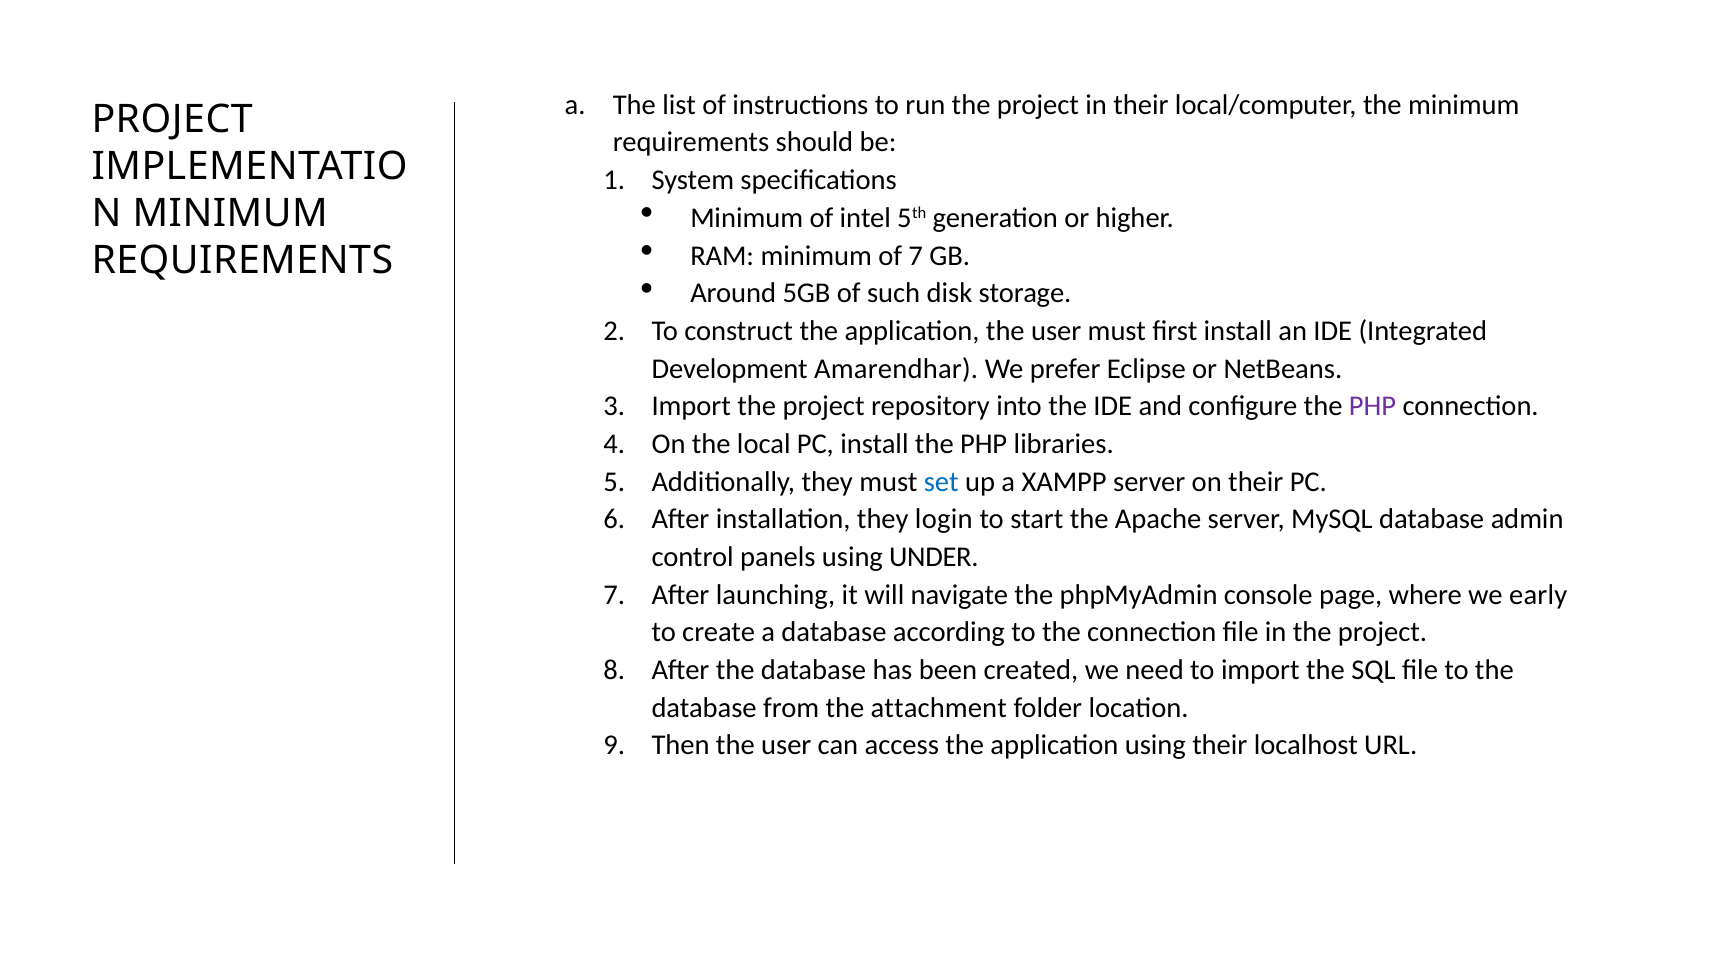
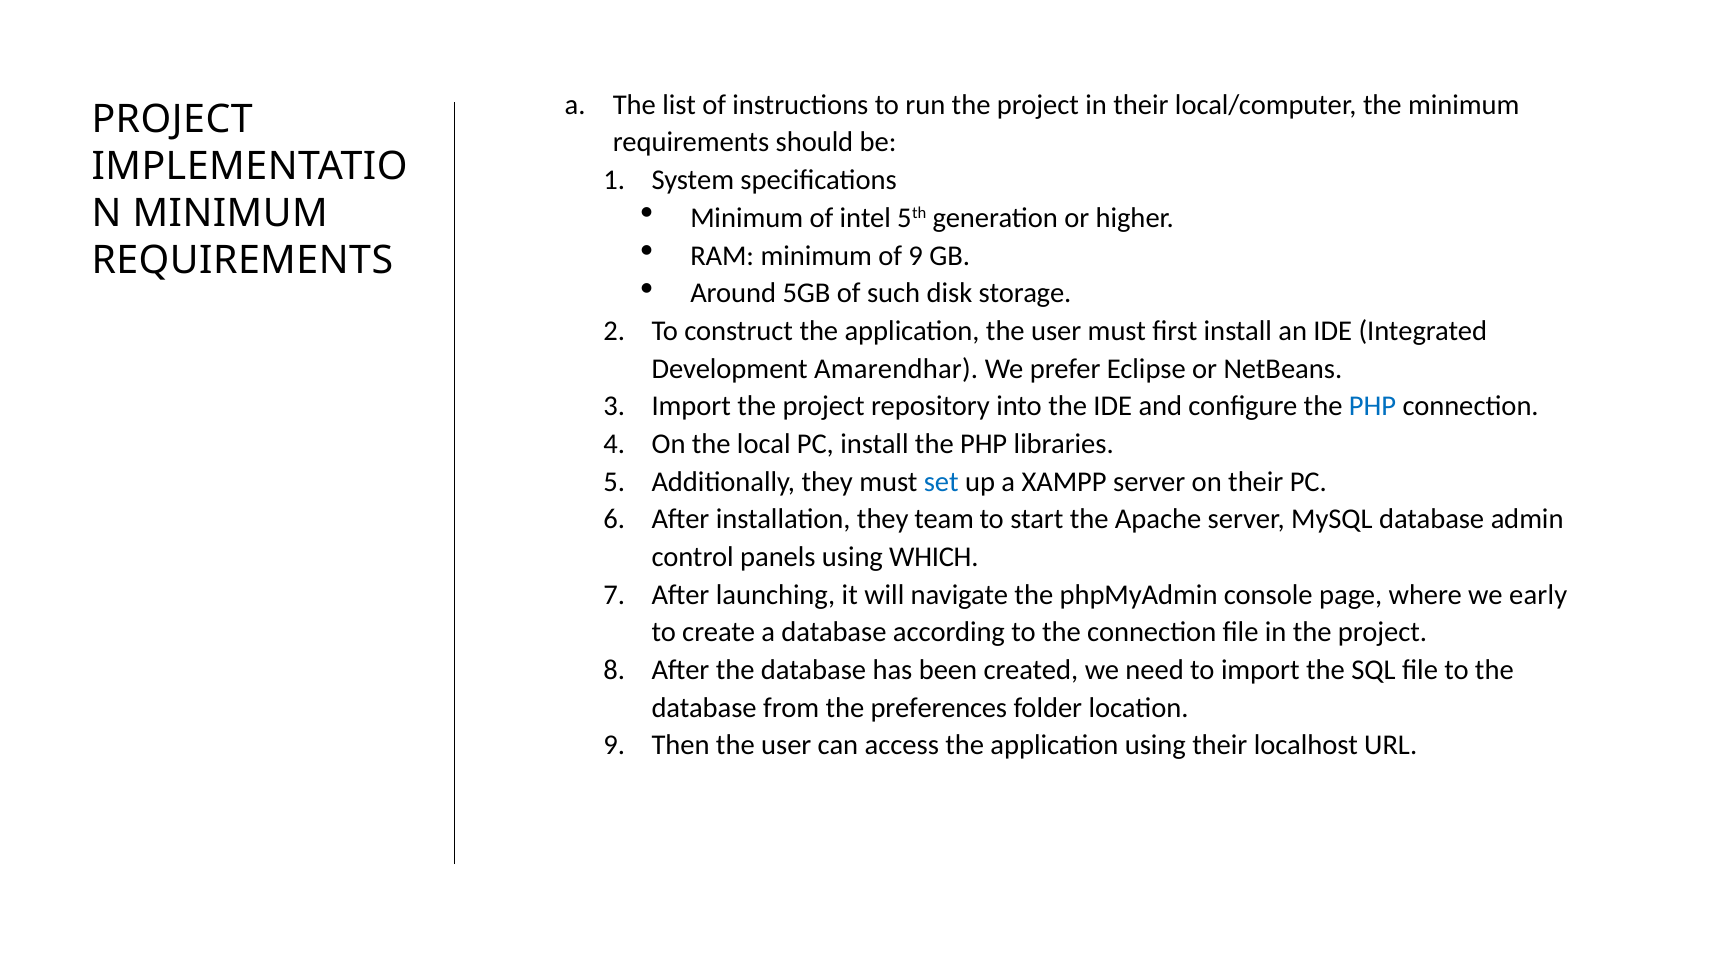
of 7: 7 -> 9
PHP at (1373, 406) colour: purple -> blue
login: login -> team
UNDER: UNDER -> WHICH
attachment: attachment -> preferences
